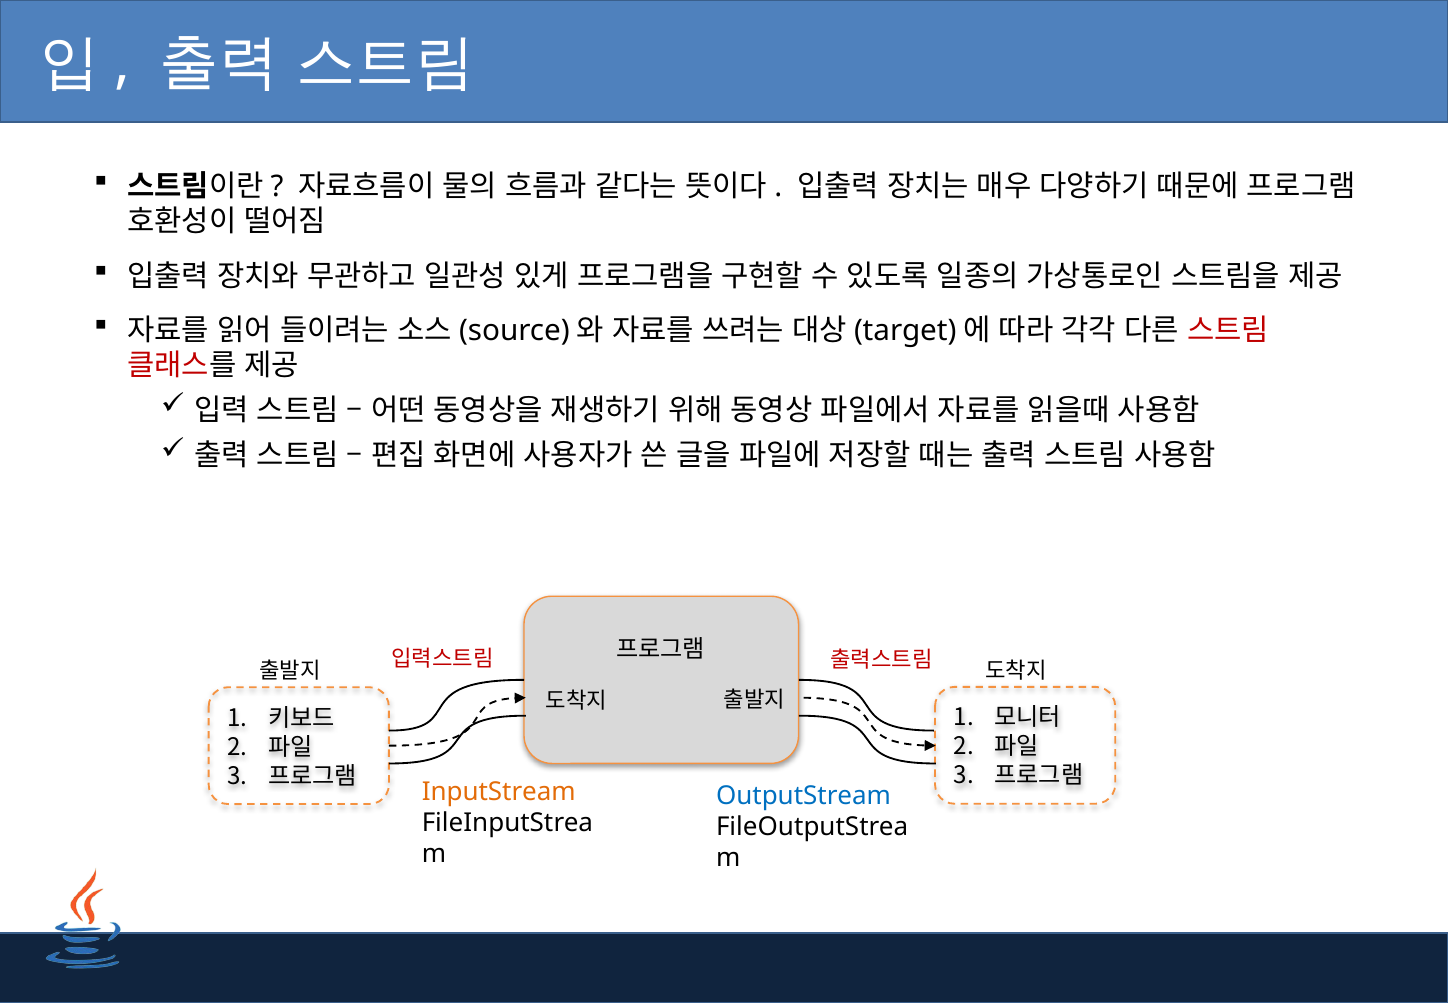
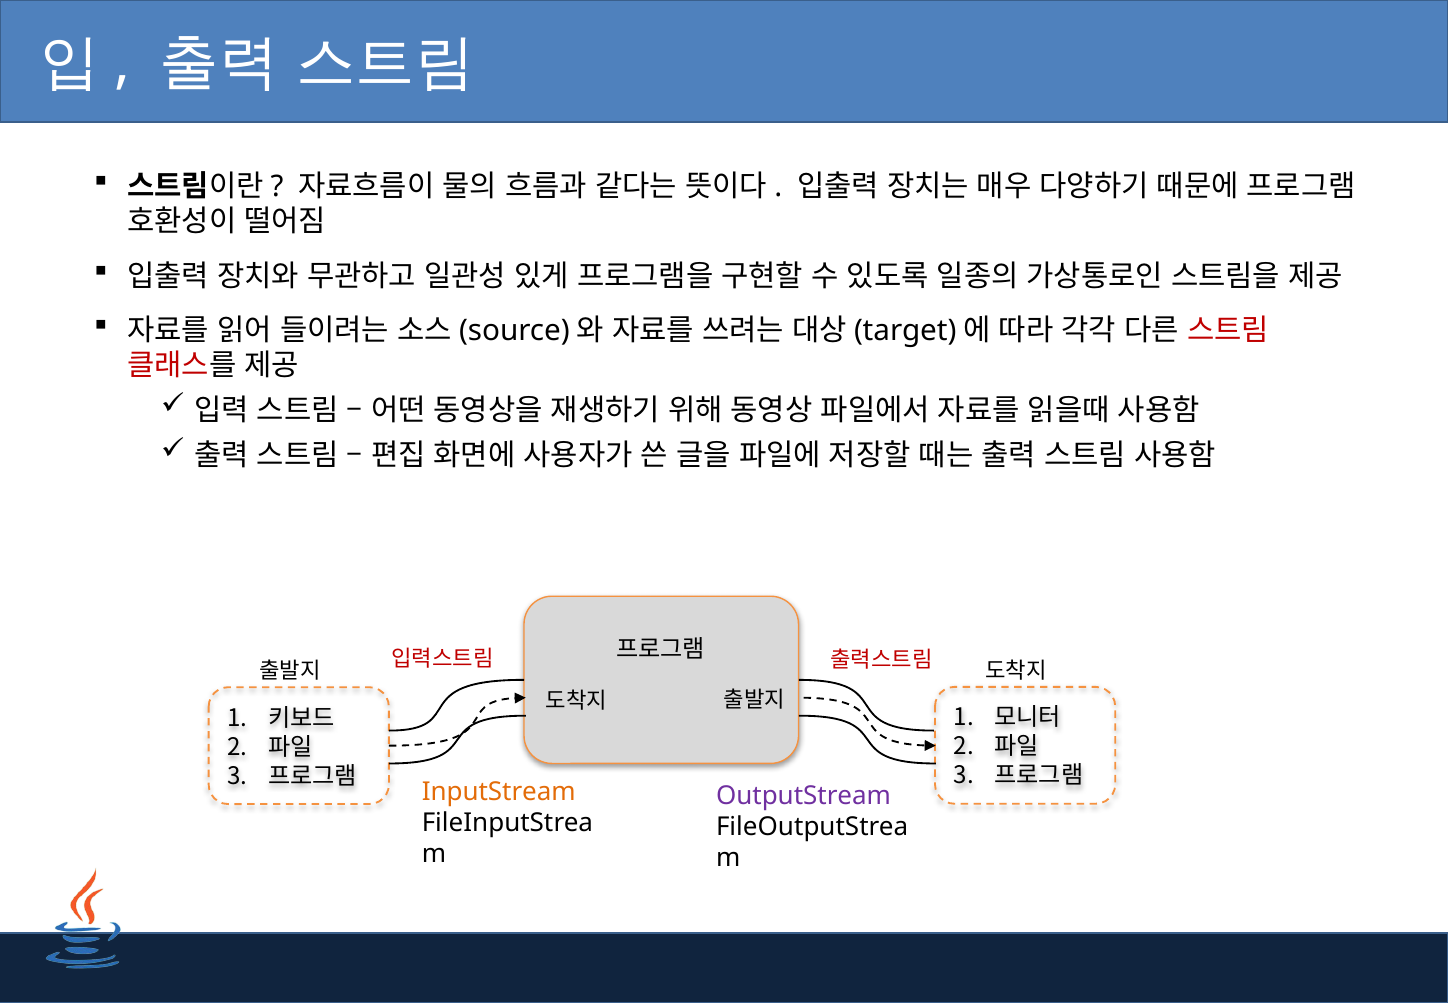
OutputStream colour: blue -> purple
